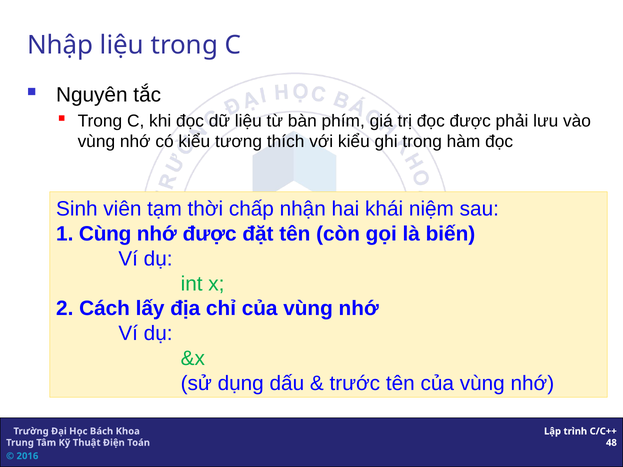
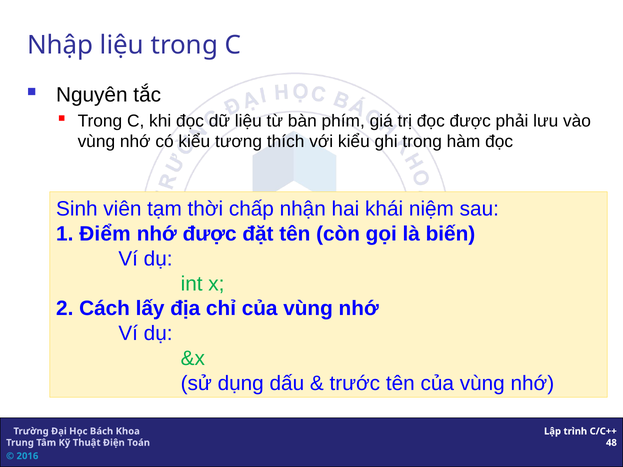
Cùng: Cùng -> Điểm
